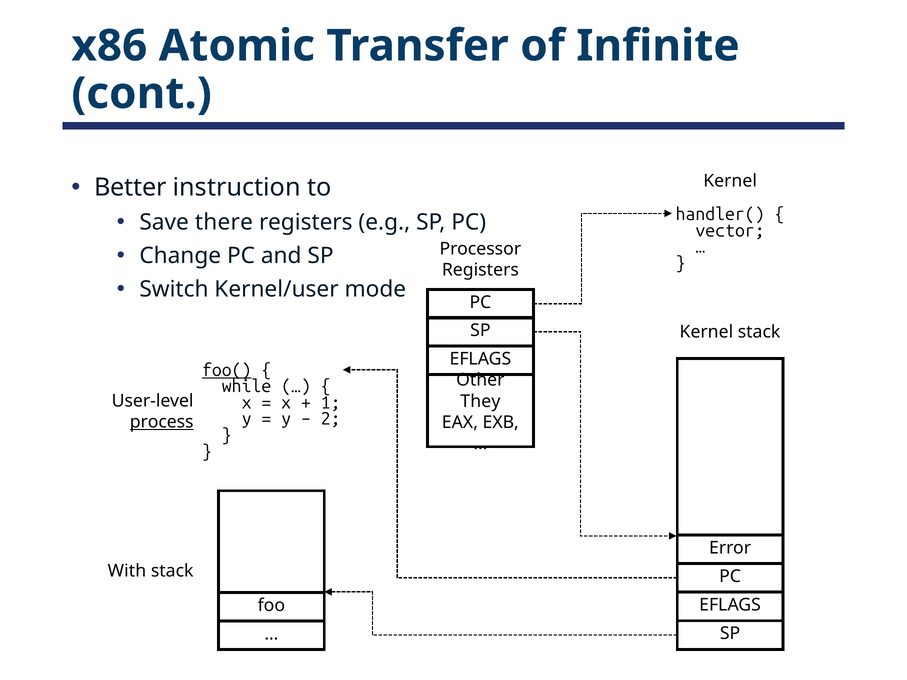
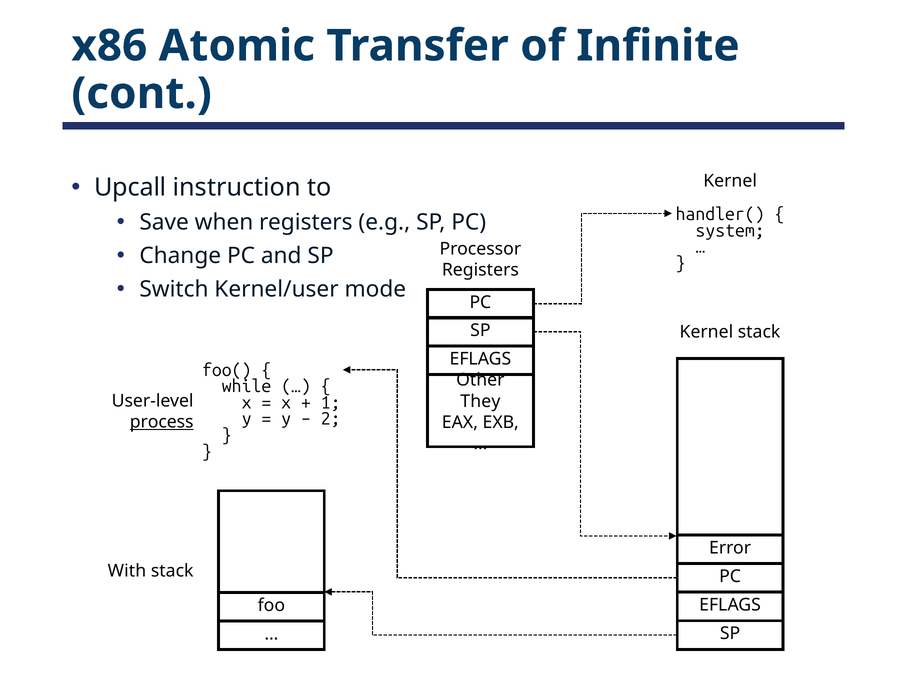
Better: Better -> Upcall
there: there -> when
vector: vector -> system
foo( underline: present -> none
